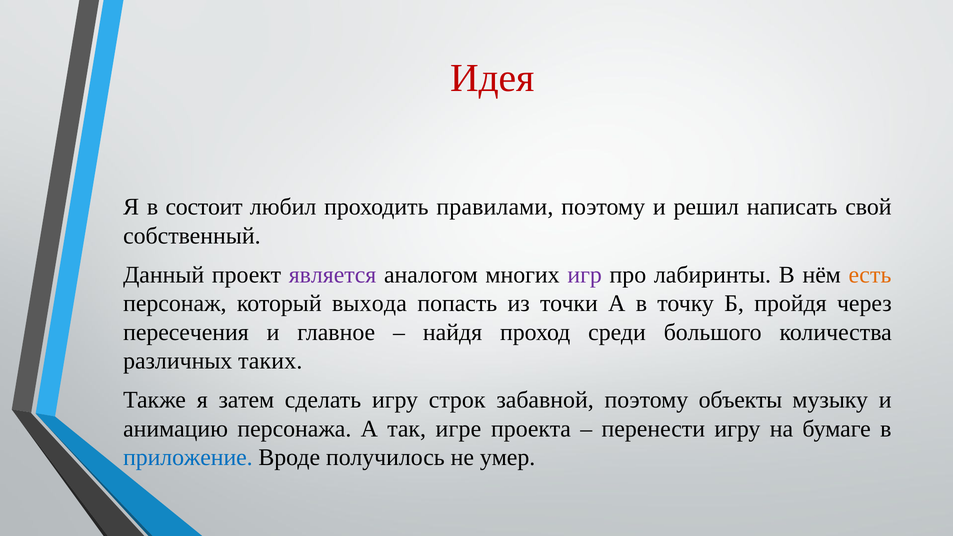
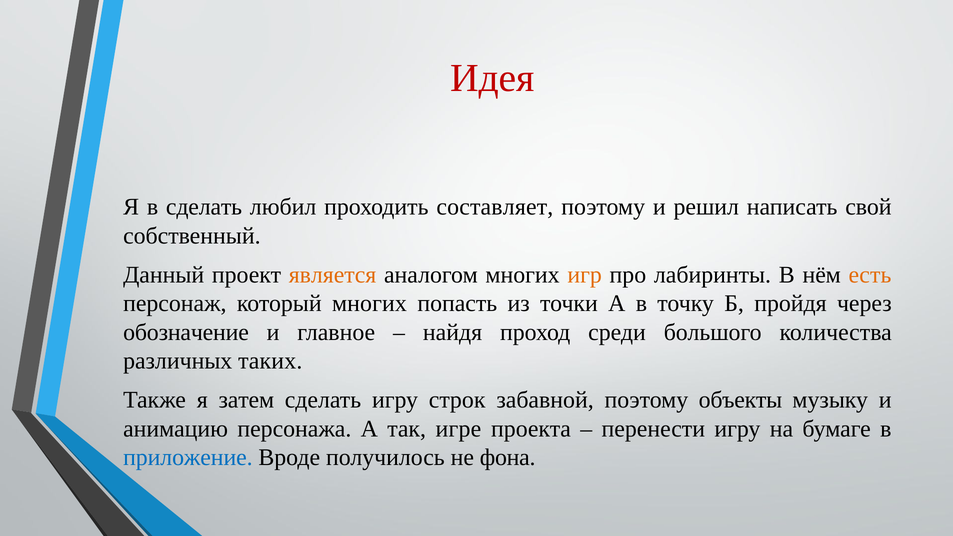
в состоит: состоит -> сделать
правилами: правилами -> составляет
является colour: purple -> orange
игр colour: purple -> orange
который выхода: выхода -> многих
пересечения: пересечения -> обозначение
умер: умер -> фона
